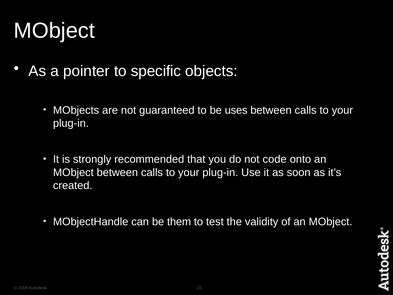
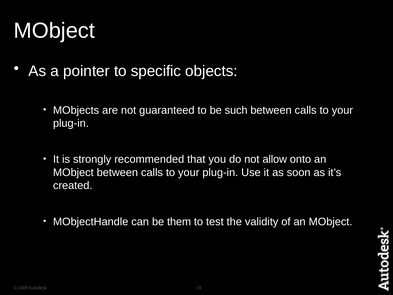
uses: uses -> such
code: code -> allow
